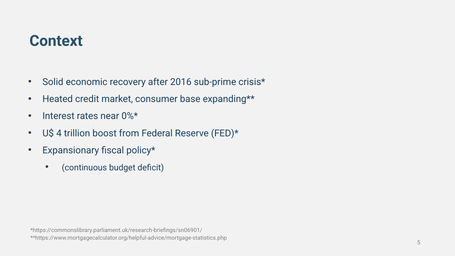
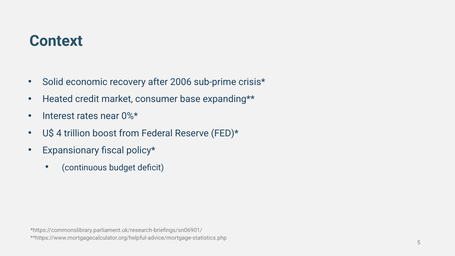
2016: 2016 -> 2006
